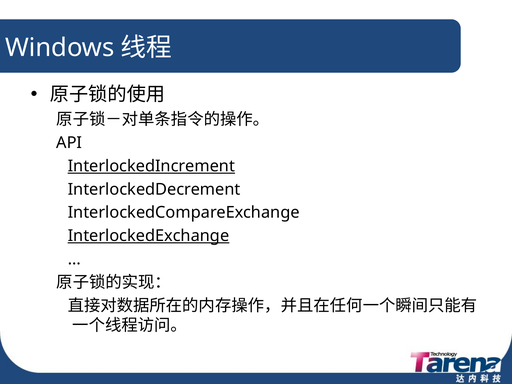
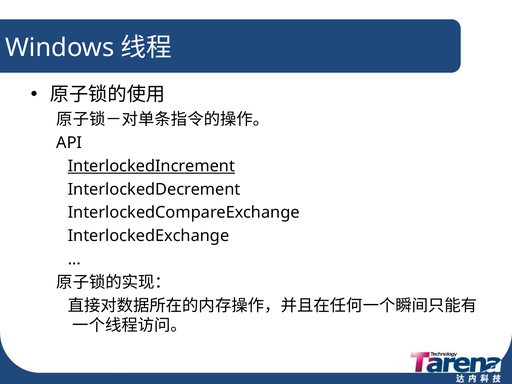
InterlockedExchange underline: present -> none
